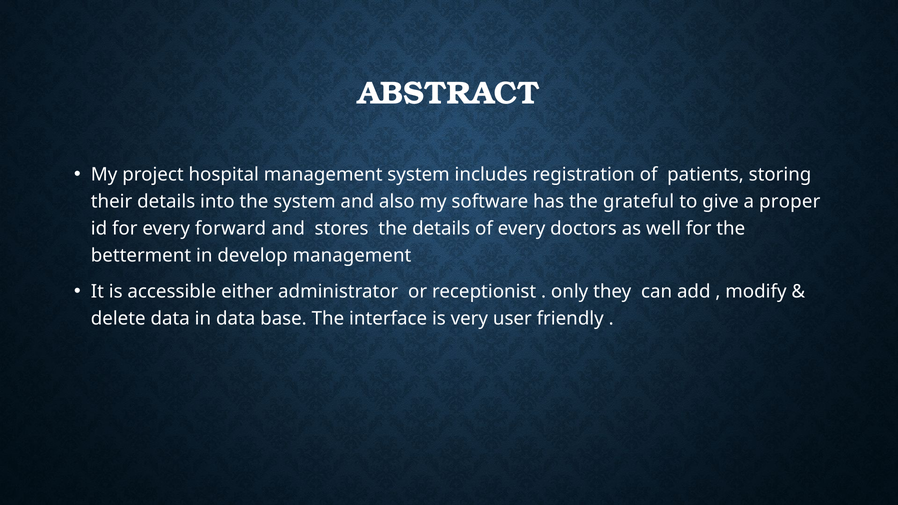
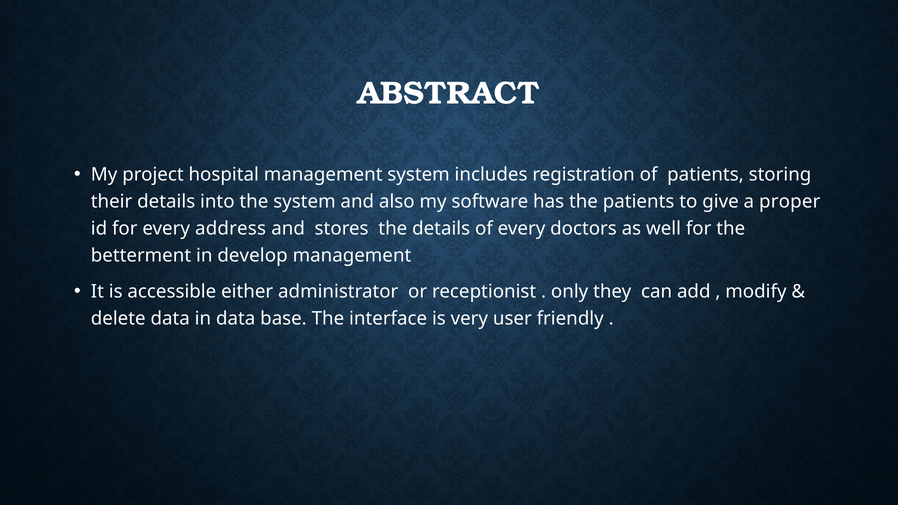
the grateful: grateful -> patients
forward: forward -> address
